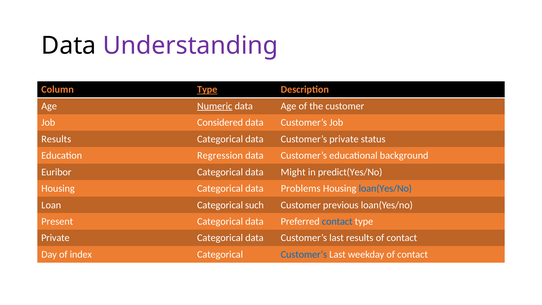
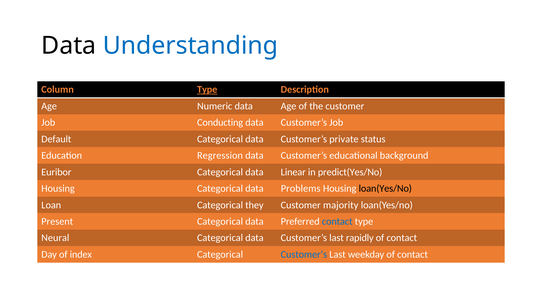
Understanding colour: purple -> blue
Numeric underline: present -> none
Considered: Considered -> Conducting
Results at (56, 139): Results -> Default
Might: Might -> Linear
loan(Yes/No at (385, 188) colour: blue -> black
such: such -> they
previous: previous -> majority
Private at (55, 238): Private -> Neural
last results: results -> rapidly
